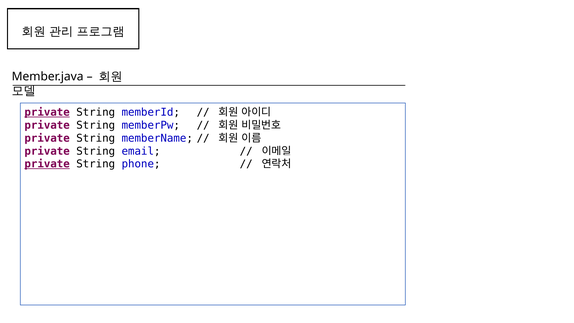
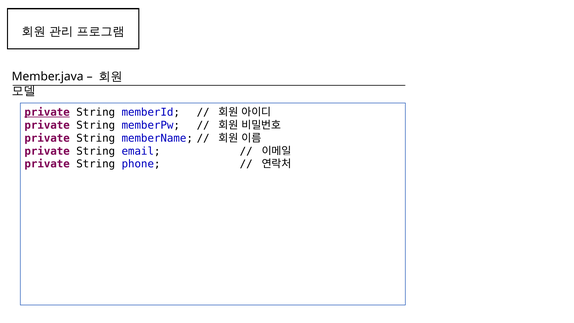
private at (47, 164) underline: present -> none
